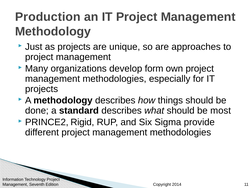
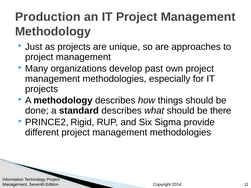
form: form -> past
most: most -> there
